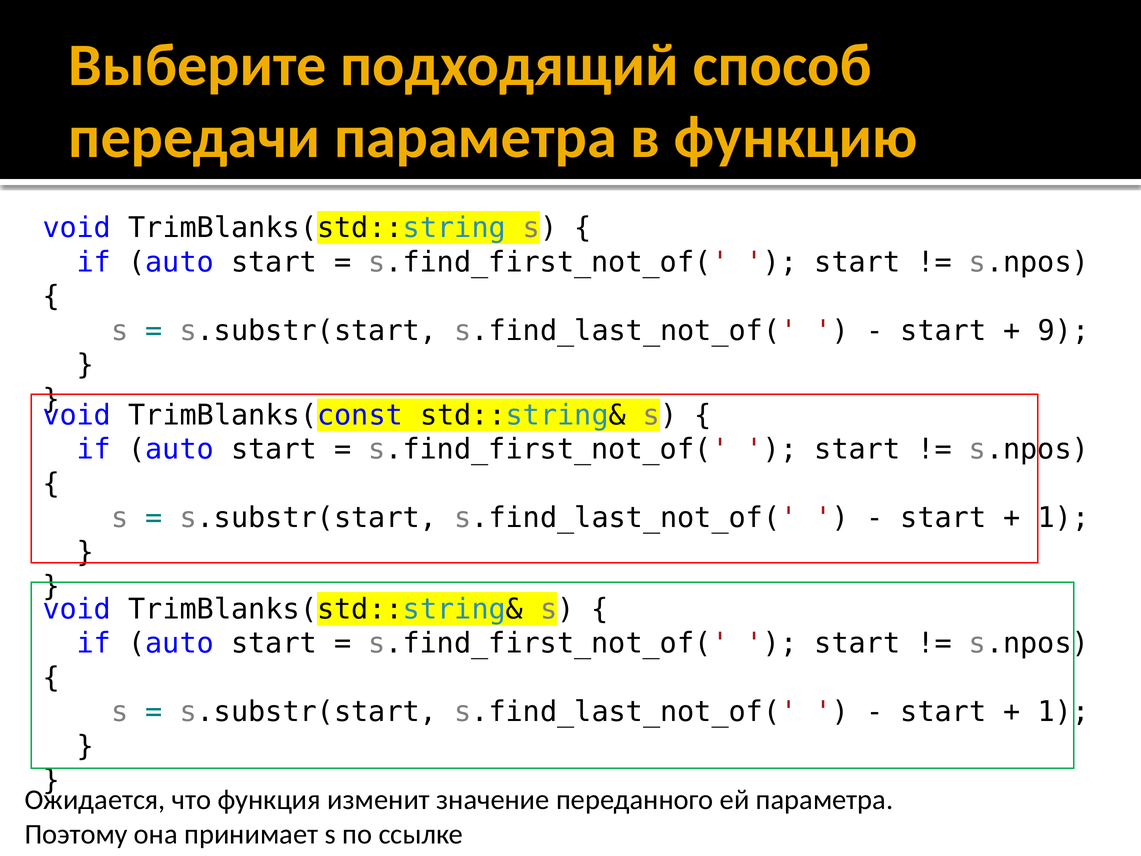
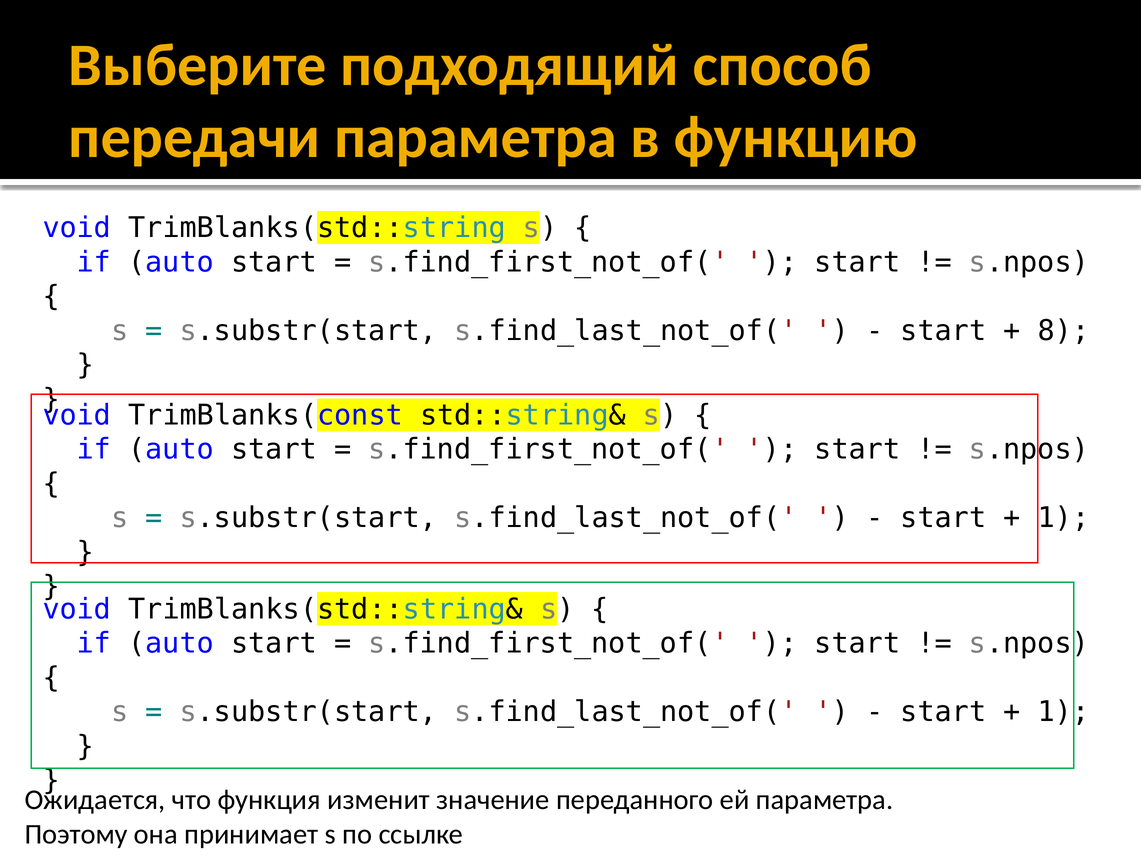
9: 9 -> 8
